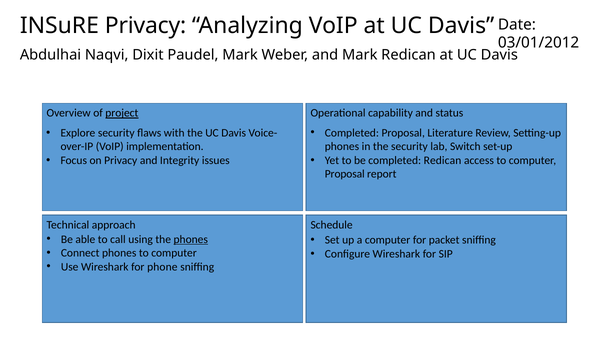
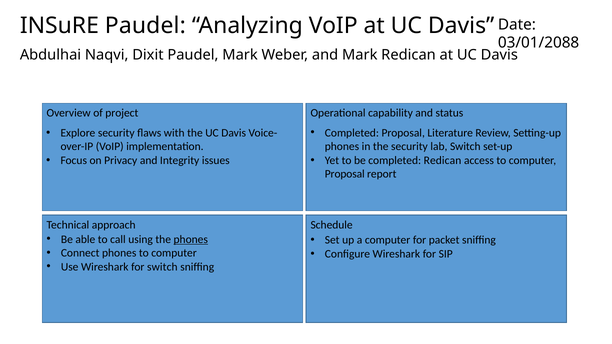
INSuRE Privacy: Privacy -> Paudel
03/01/2012: 03/01/2012 -> 03/01/2088
project underline: present -> none
for phone: phone -> switch
